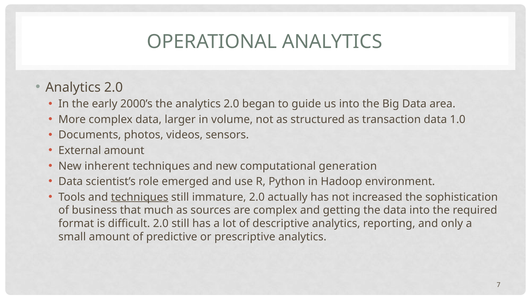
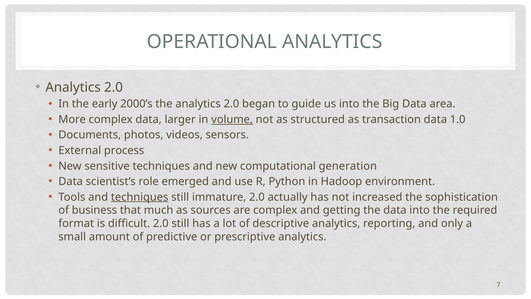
volume underline: none -> present
External amount: amount -> process
inherent: inherent -> sensitive
